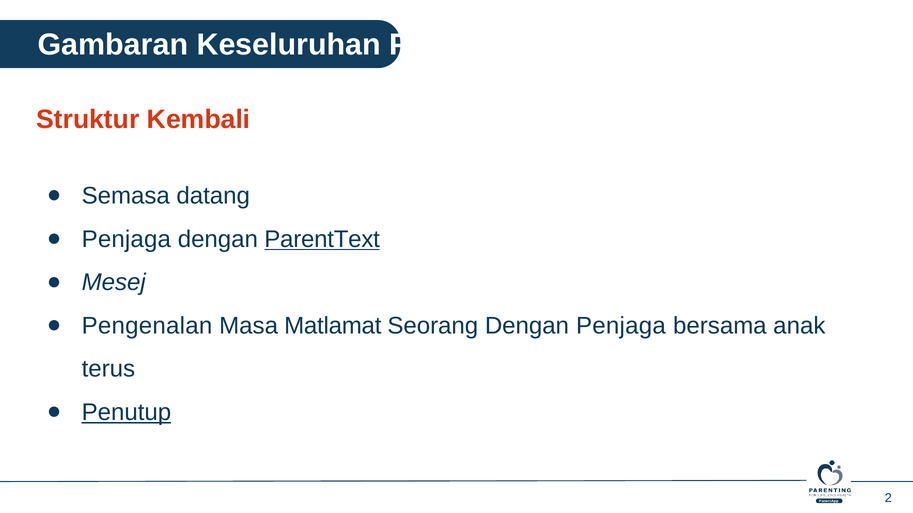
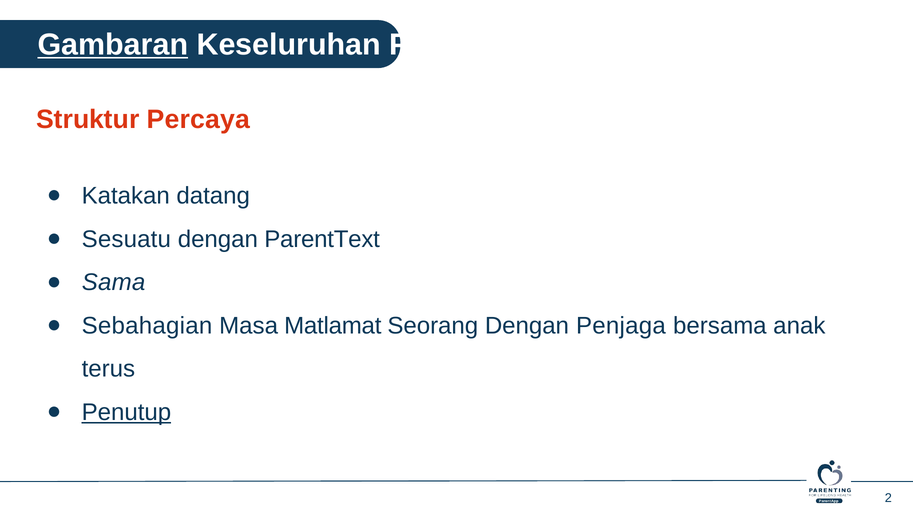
Gambaran underline: none -> present
Kembali: Kembali -> Percaya
Semasa: Semasa -> Katakan
Penjaga at (126, 239): Penjaga -> Sesuatu
ParentText underline: present -> none
Mesej: Mesej -> Sama
Pengenalan: Pengenalan -> Sebahagian
